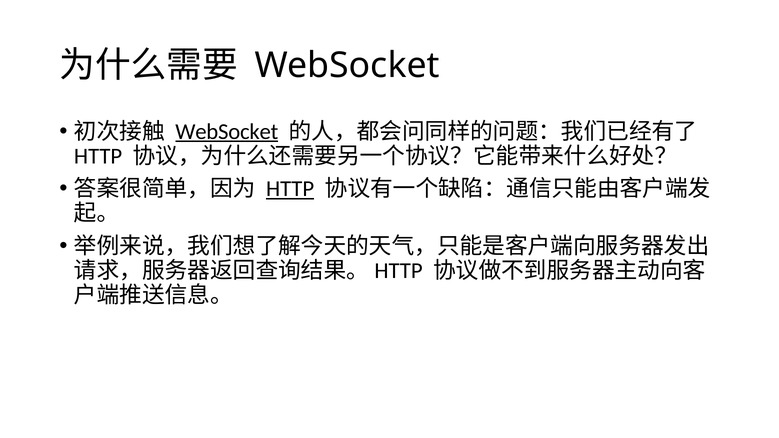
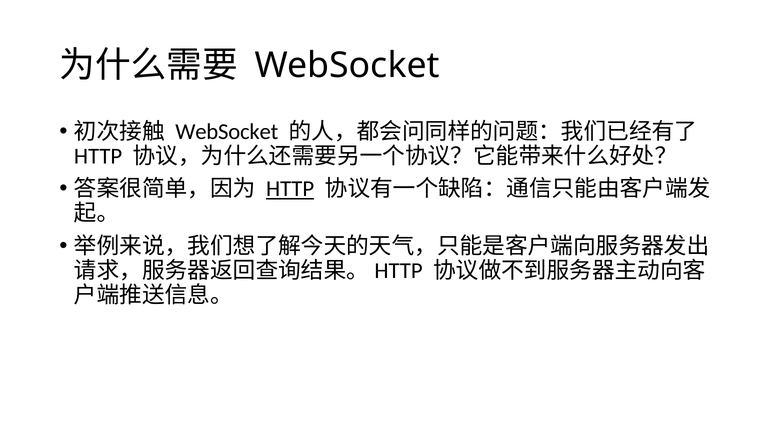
WebSocket at (227, 132) underline: present -> none
